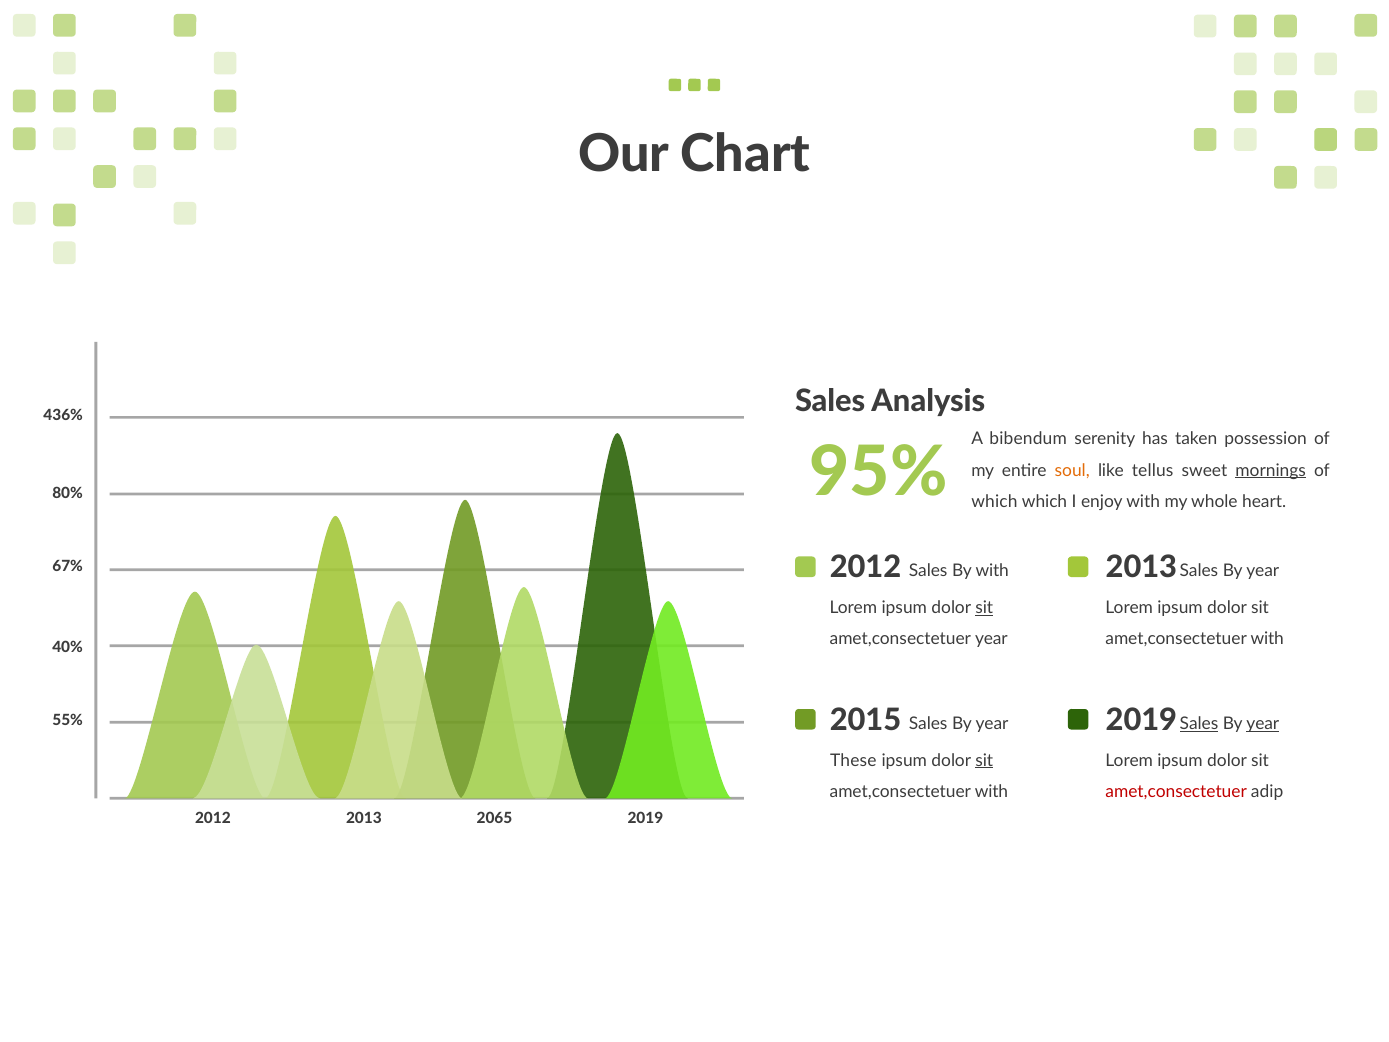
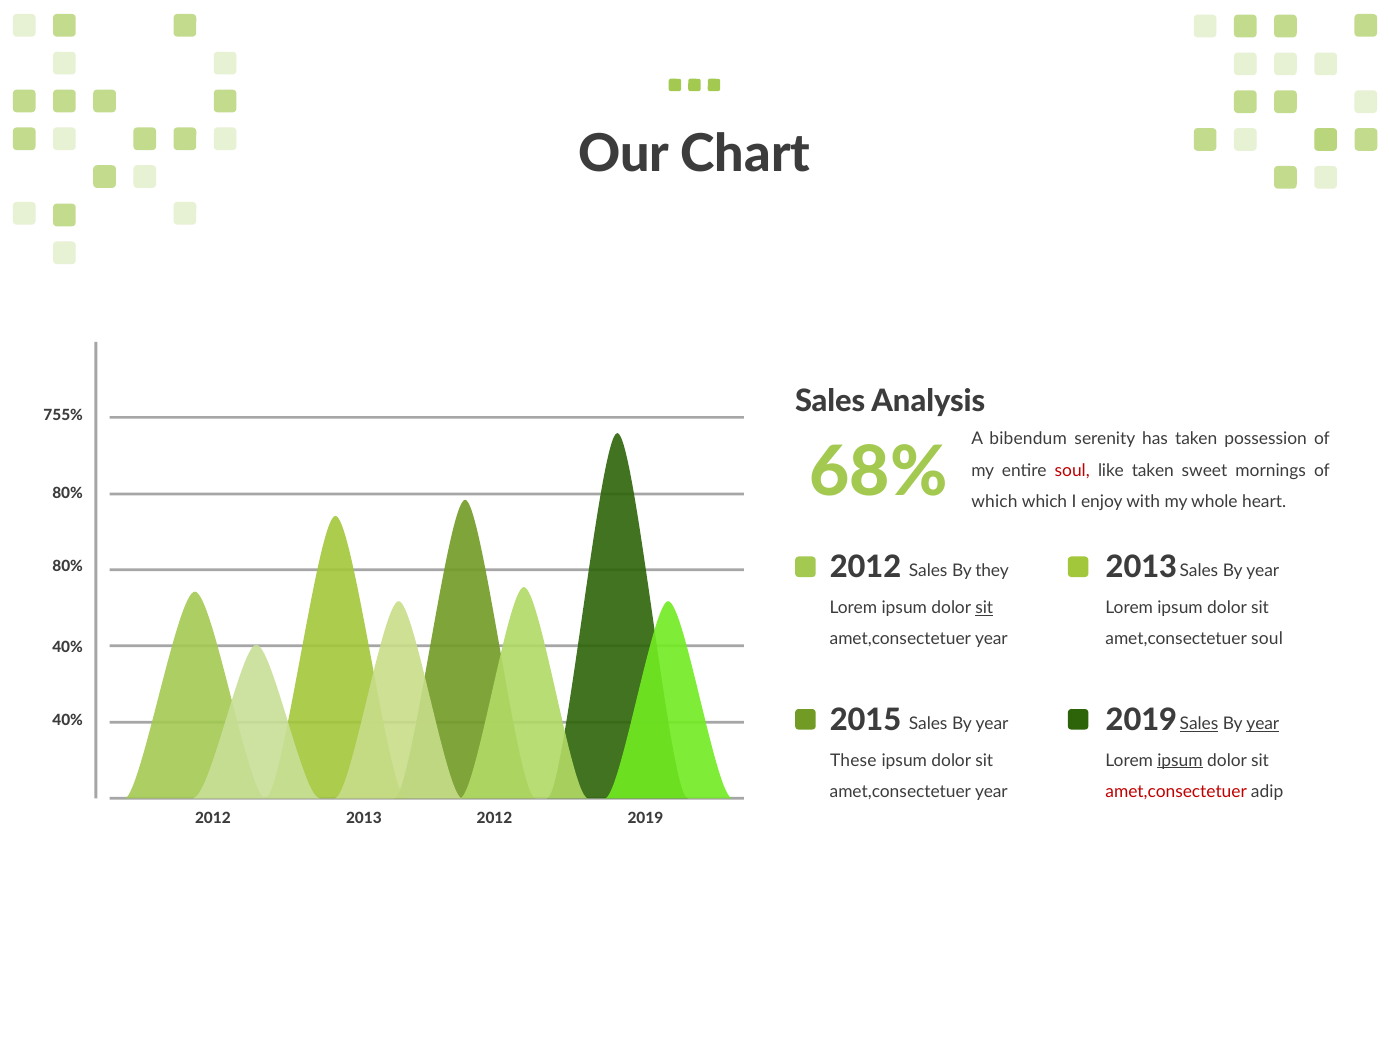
436%: 436% -> 755%
95%: 95% -> 68%
soul at (1072, 470) colour: orange -> red
like tellus: tellus -> taken
mornings underline: present -> none
By with: with -> they
67% at (68, 567): 67% -> 80%
with at (1267, 639): with -> soul
55% at (68, 721): 55% -> 40%
sit at (984, 760) underline: present -> none
ipsum at (1180, 760) underline: none -> present
with at (991, 792): with -> year
2013 2065: 2065 -> 2012
